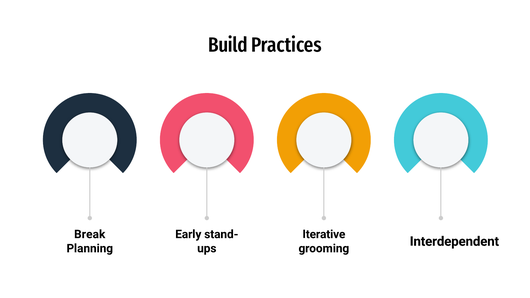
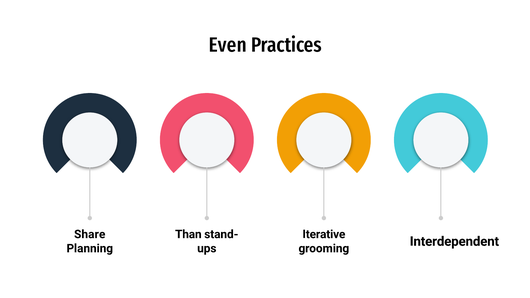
Build: Build -> Even
Break: Break -> Share
Early: Early -> Than
